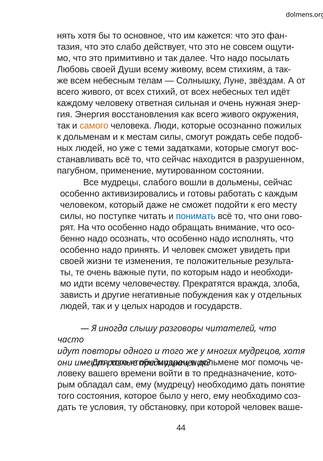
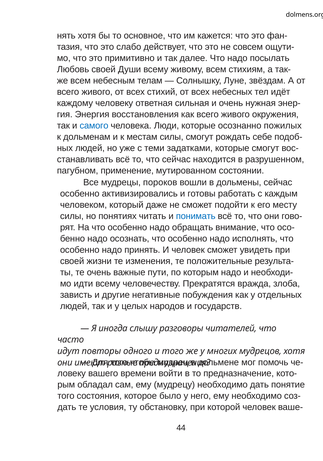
самого colour: orange -> blue
слабого: слабого -> пороков
поступке: поступке -> понятиях
